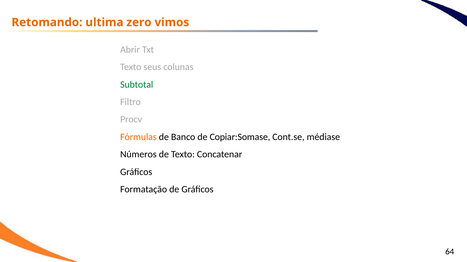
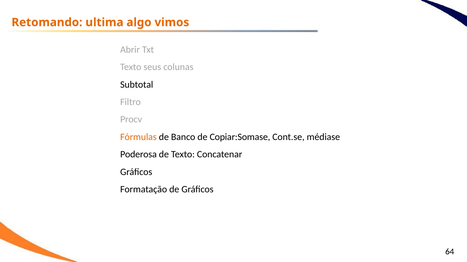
zero: zero -> algo
Subtotal colour: green -> black
Números: Números -> Poderosa
